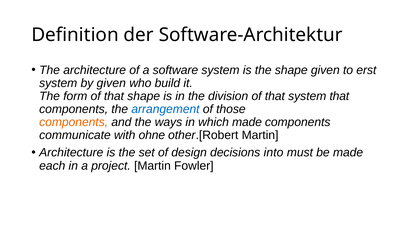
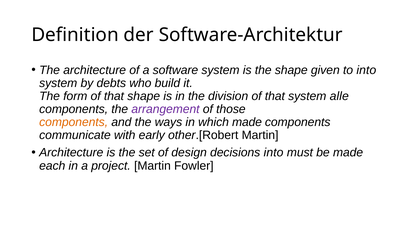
to erst: erst -> into
by given: given -> debts
system that: that -> alle
arrangement colour: blue -> purple
ohne: ohne -> early
